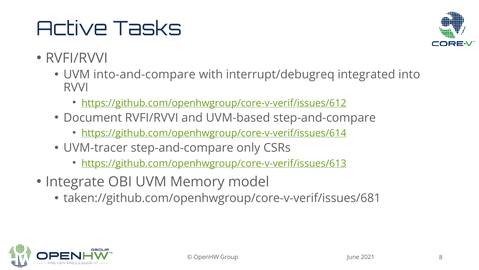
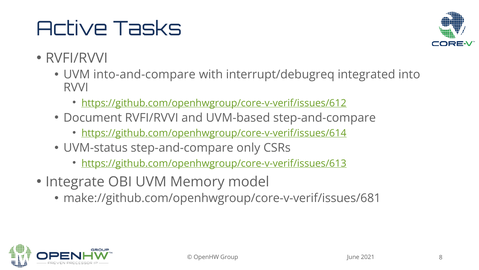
UVM-tracer: UVM-tracer -> UVM-status
taken://github.com/openhwgroup/core-v-verif/issues/681: taken://github.com/openhwgroup/core-v-verif/issues/681 -> make://github.com/openhwgroup/core-v-verif/issues/681
